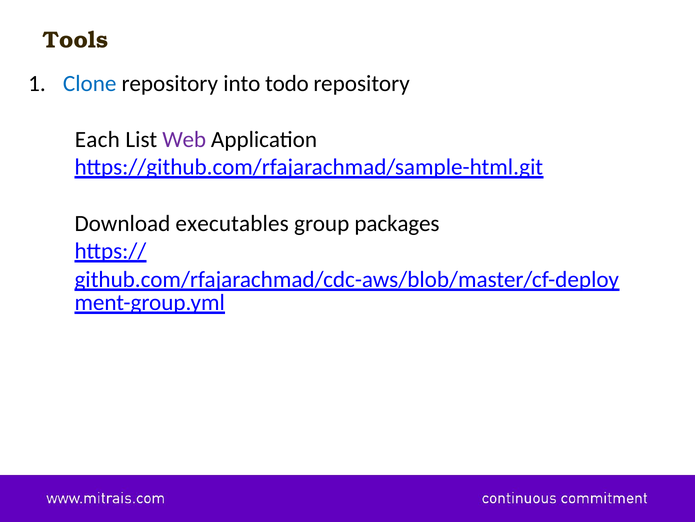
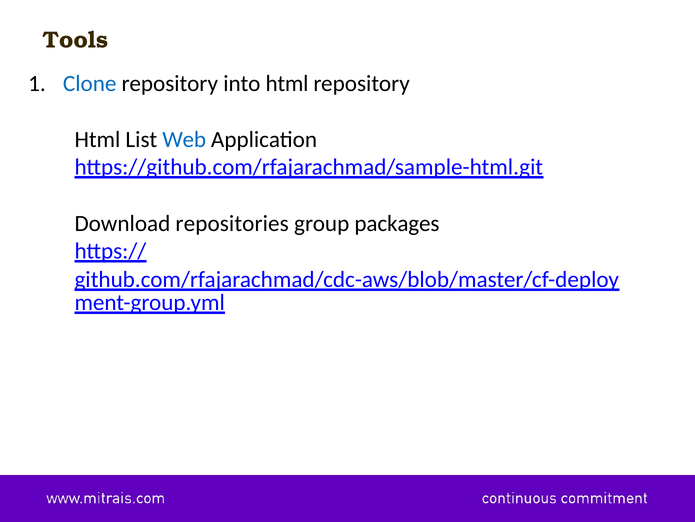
into todo: todo -> html
Each at (97, 139): Each -> Html
Web colour: purple -> blue
executables: executables -> repositories
